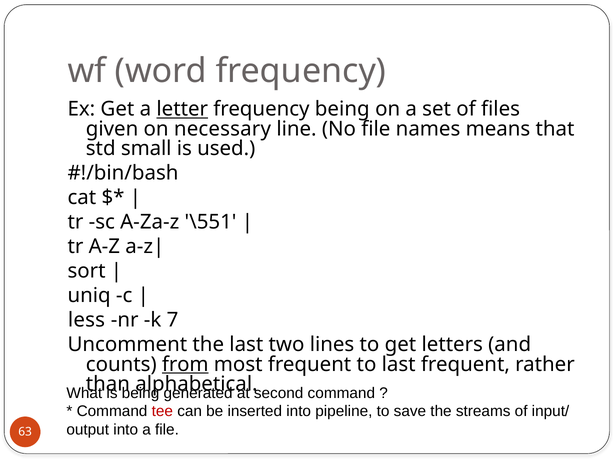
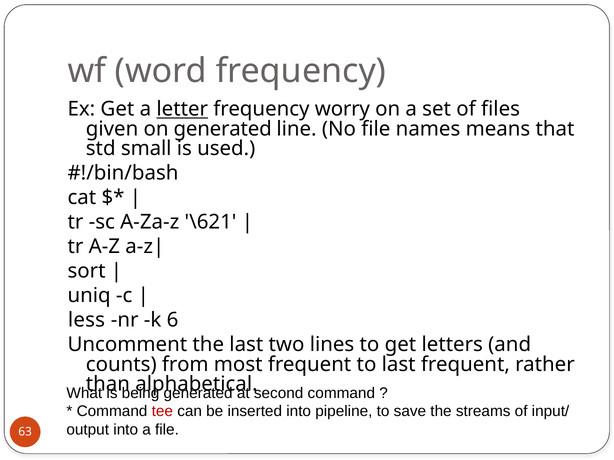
frequency being: being -> worry
on necessary: necessary -> generated
\551: \551 -> \621
7: 7 -> 6
from underline: present -> none
